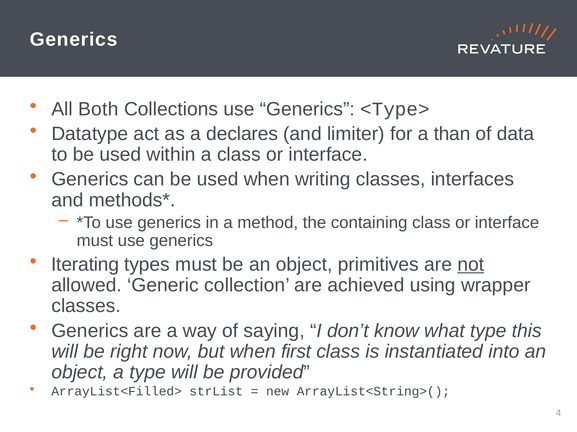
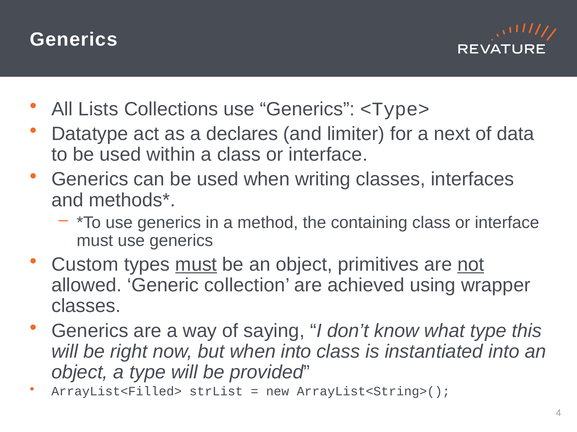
Both: Both -> Lists
than: than -> next
Iterating: Iterating -> Custom
must at (196, 265) underline: none -> present
when first: first -> into
